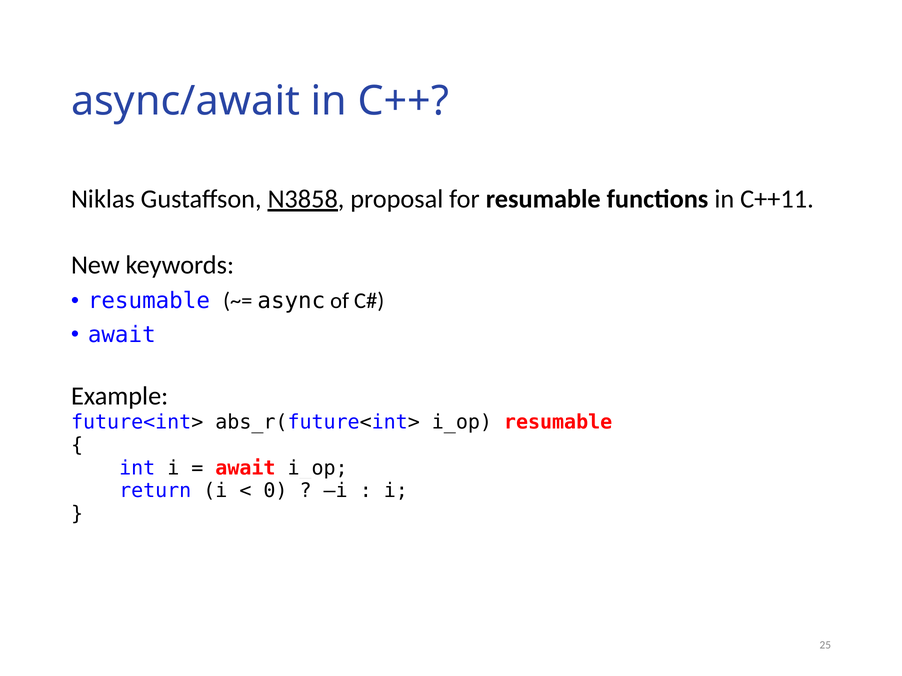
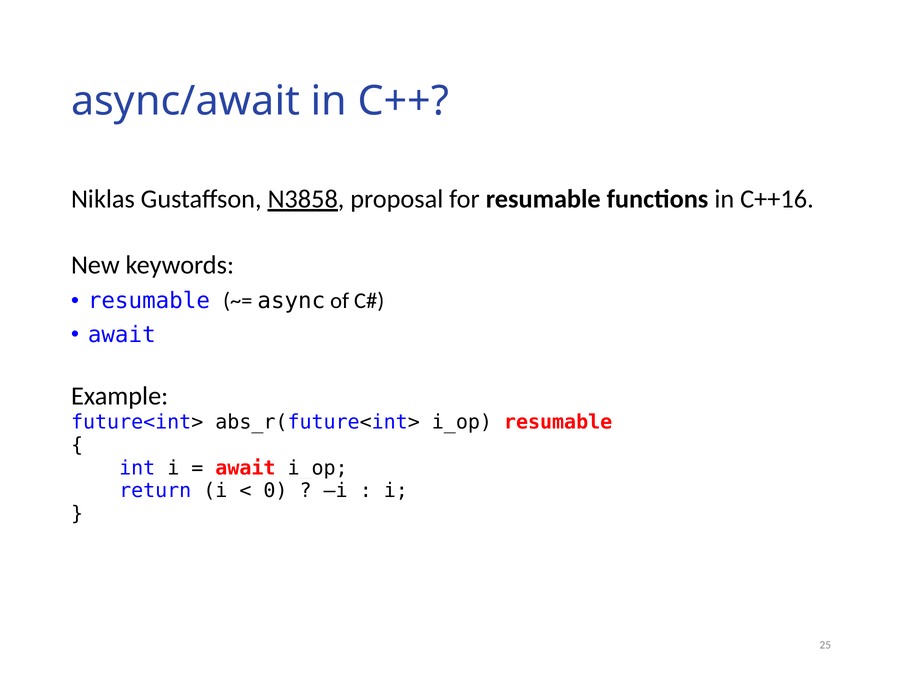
C++11: C++11 -> C++16
